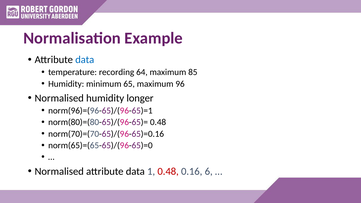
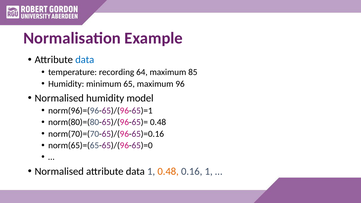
longer: longer -> model
0.48 at (168, 171) colour: red -> orange
0.16 6: 6 -> 1
